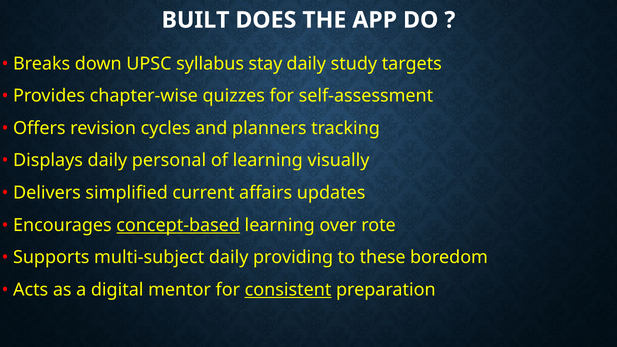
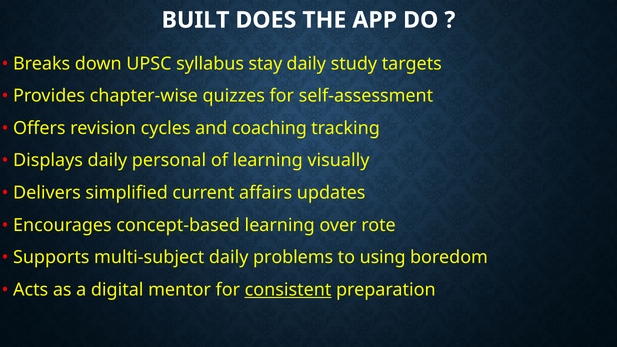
planners: planners -> coaching
concept-based underline: present -> none
providing: providing -> problems
these: these -> using
